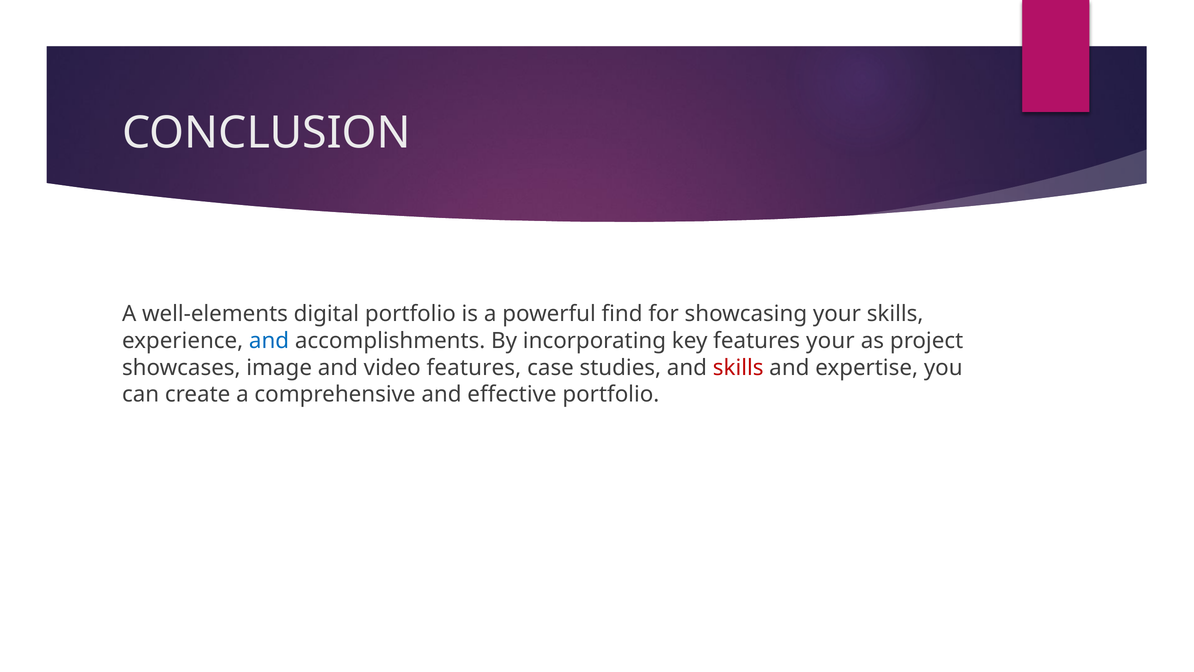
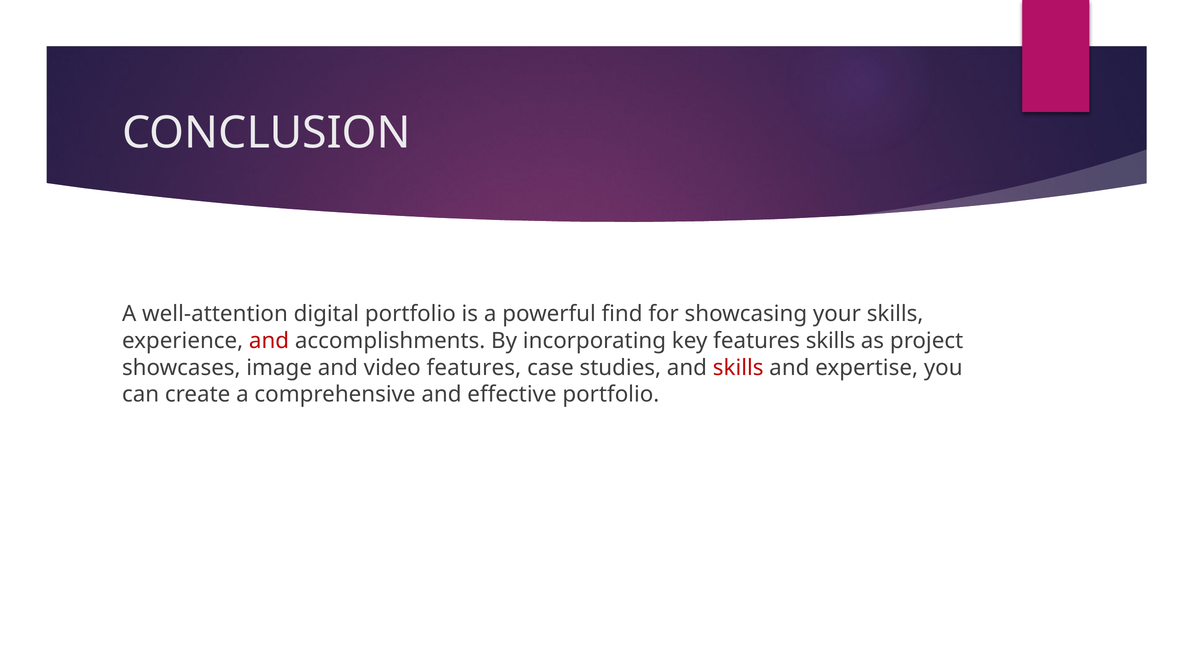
well-elements: well-elements -> well-attention
and at (269, 341) colour: blue -> red
features your: your -> skills
